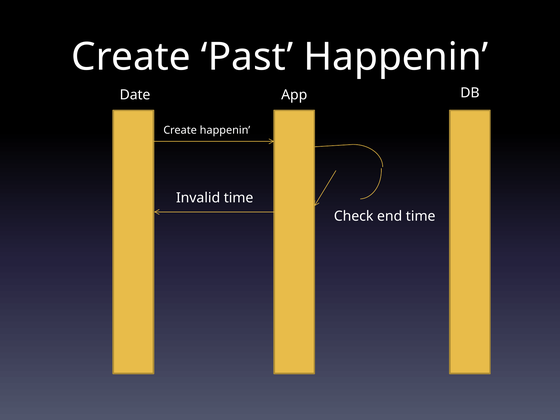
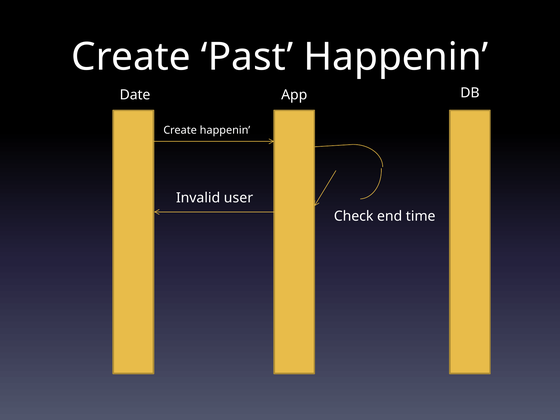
Invalid time: time -> user
